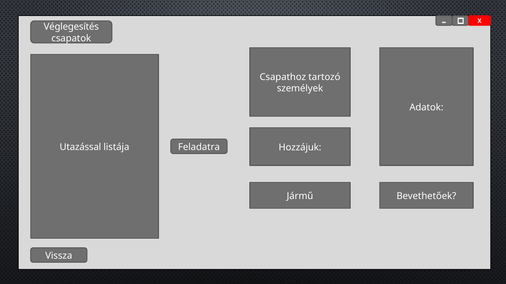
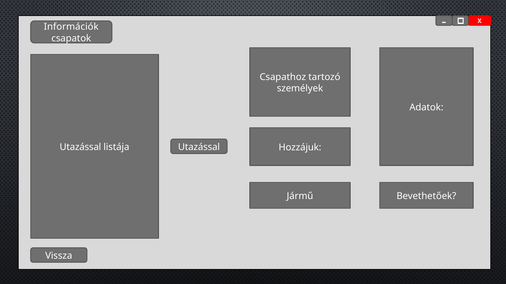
Véglegesítés: Véglegesítés -> Információk
listája Feladatra: Feladatra -> Utazással
